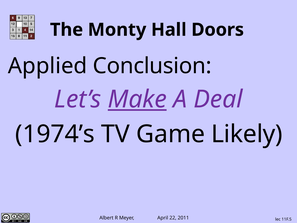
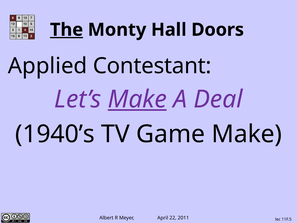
The underline: none -> present
Conclusion: Conclusion -> Contestant
1974’s: 1974’s -> 1940’s
Game Likely: Likely -> Make
